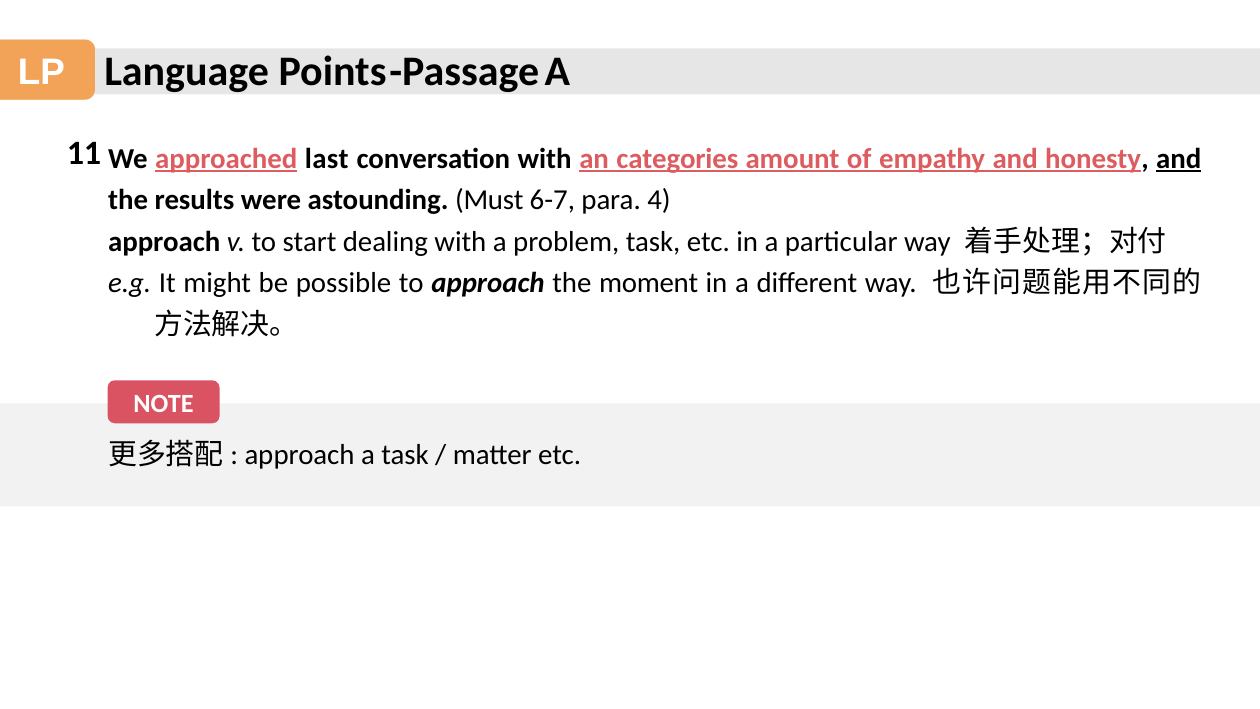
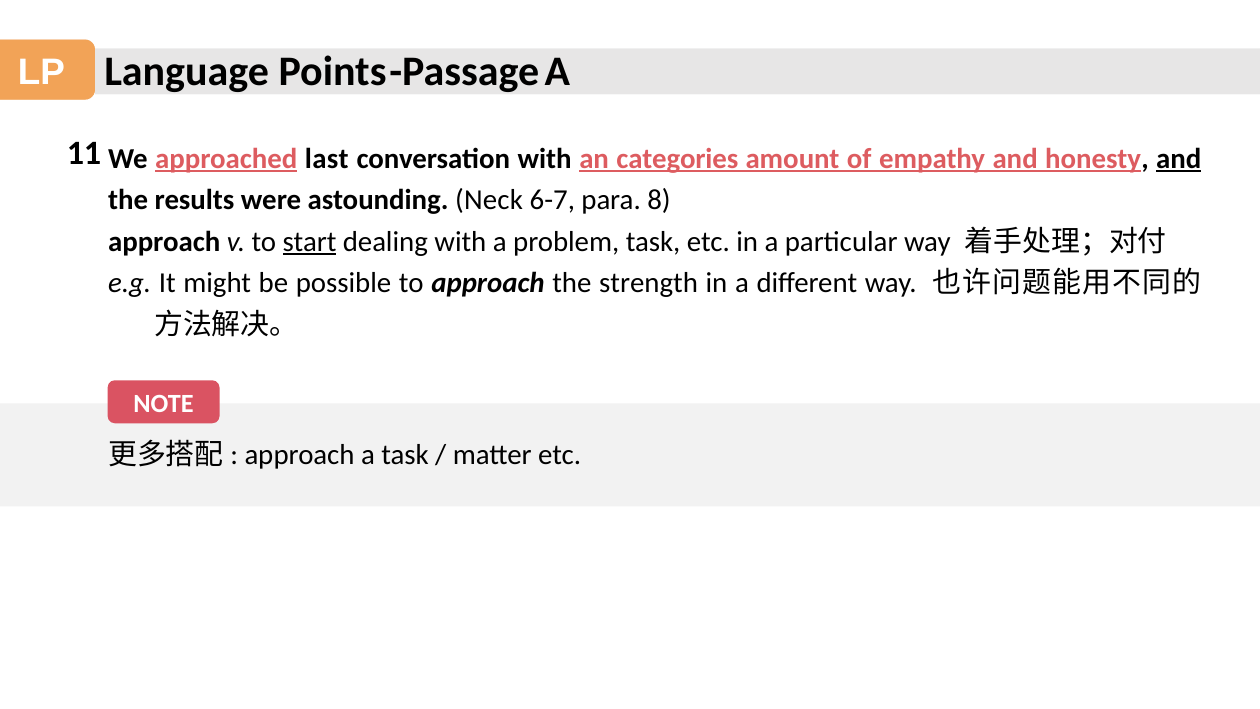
Must: Must -> Neck
4: 4 -> 8
start underline: none -> present
moment: moment -> strength
